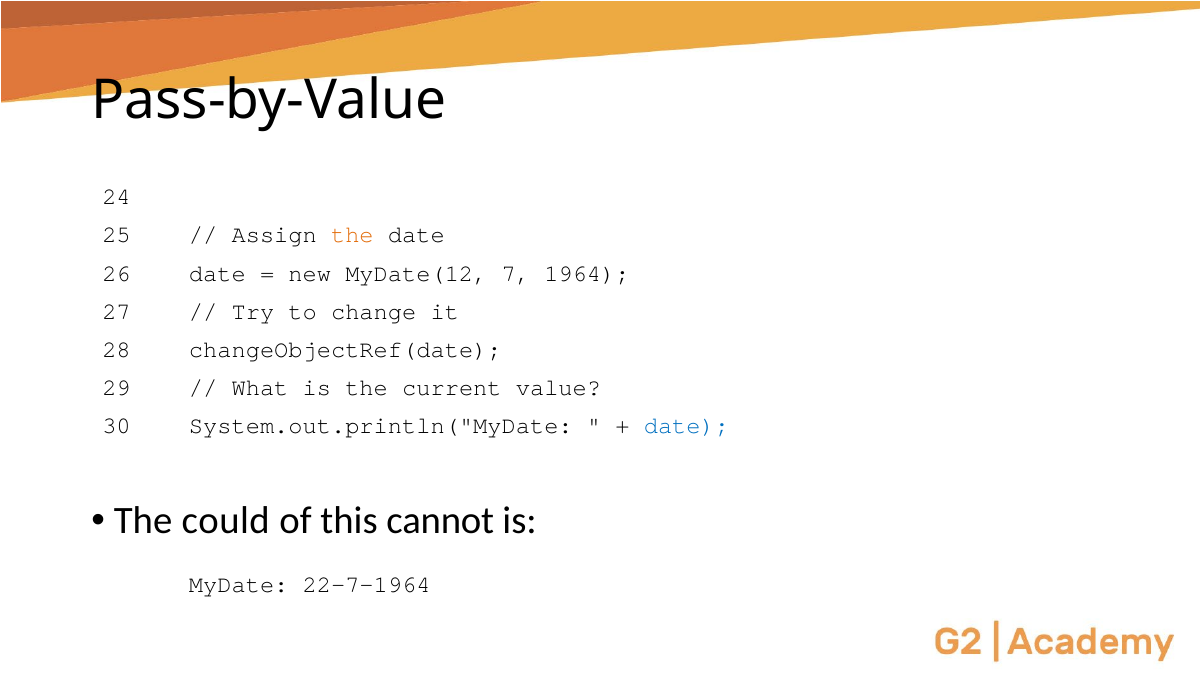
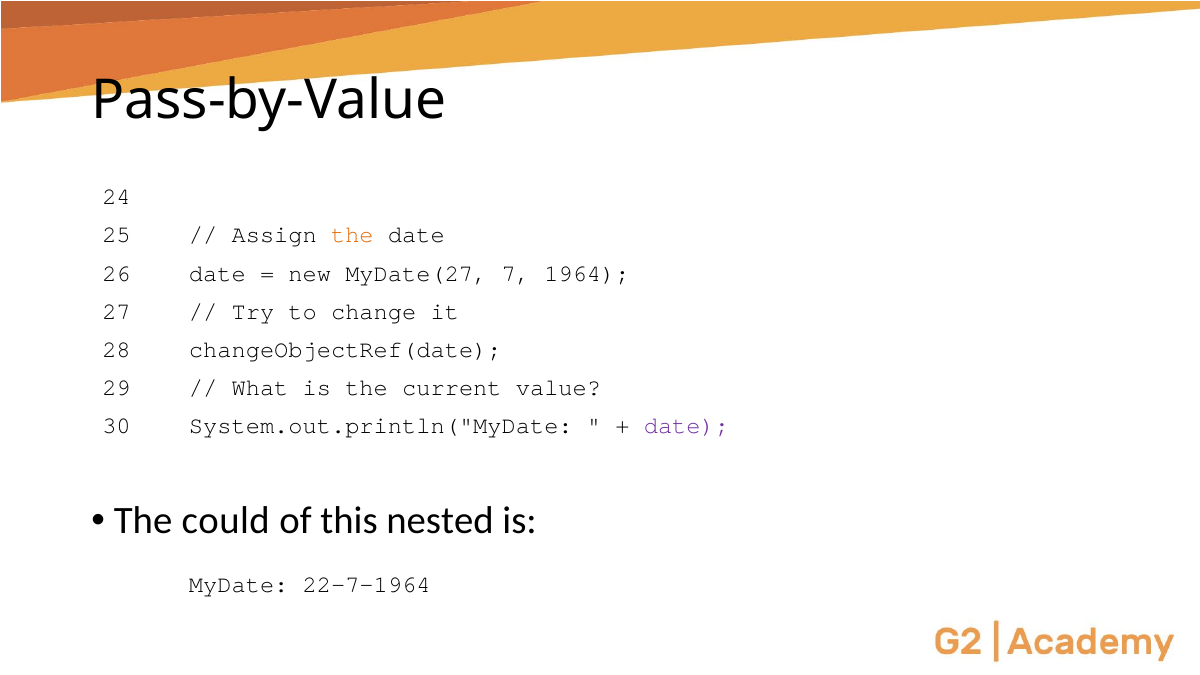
MyDate(12: MyDate(12 -> MyDate(27
date at (686, 426) colour: blue -> purple
cannot: cannot -> nested
